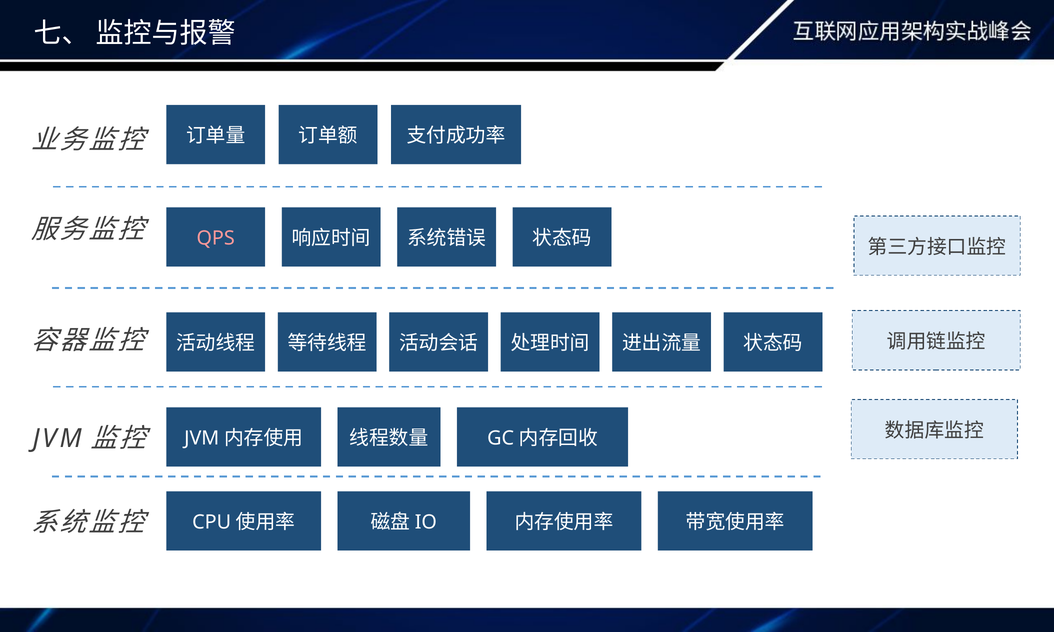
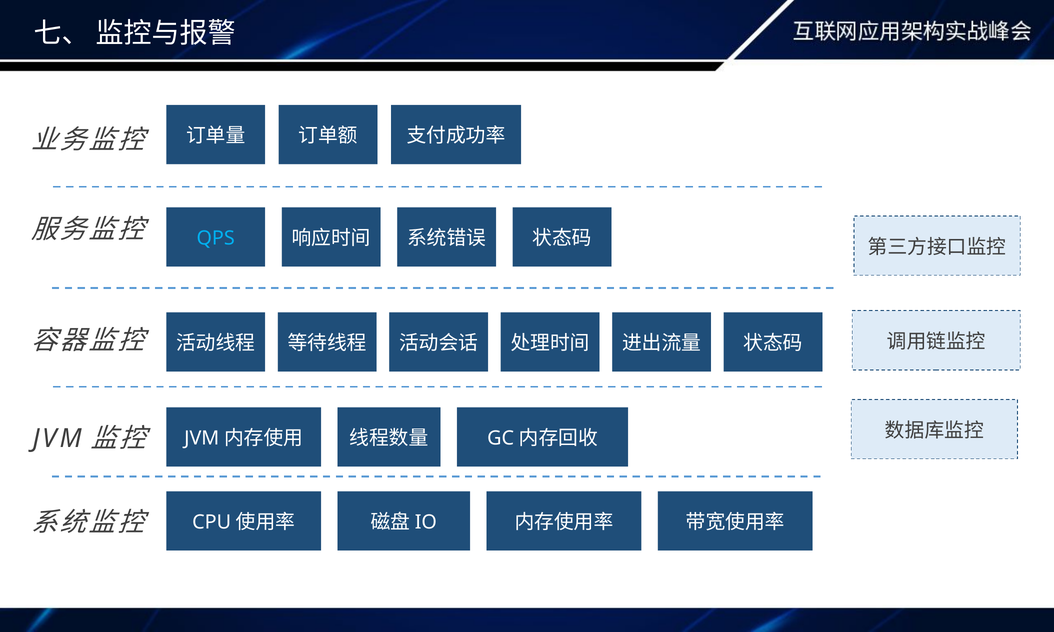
QPS colour: pink -> light blue
